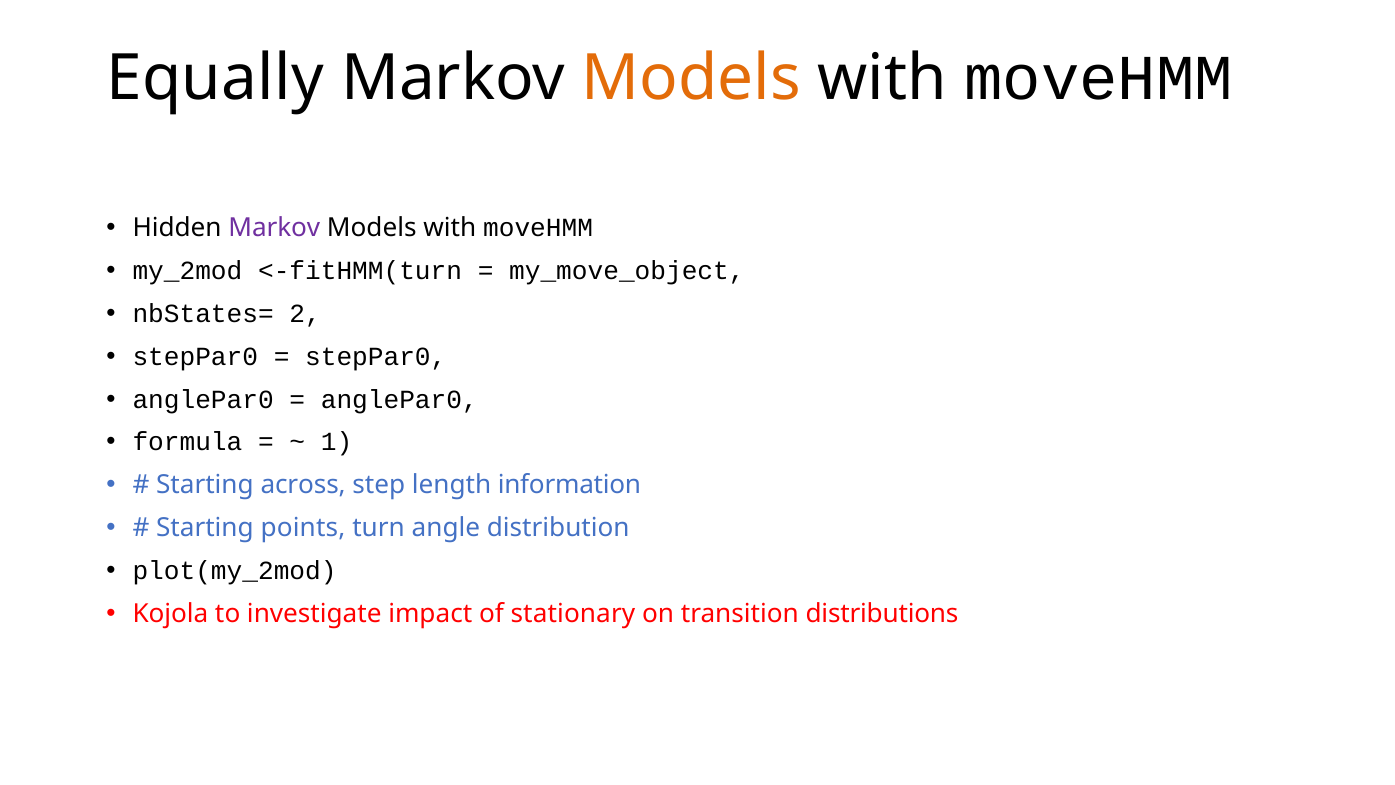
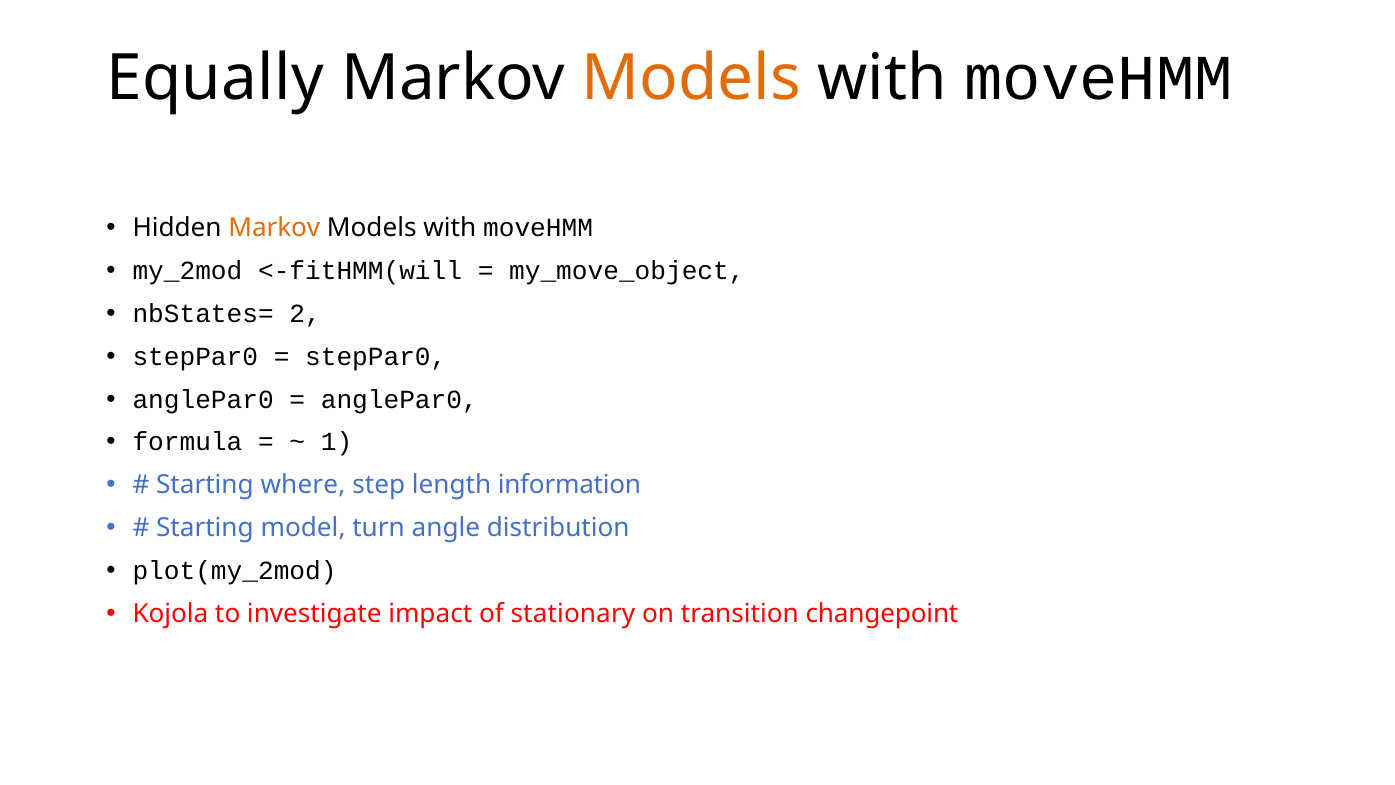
Markov at (274, 228) colour: purple -> orange
<-fitHMM(turn: <-fitHMM(turn -> <-fitHMM(will
across: across -> where
points: points -> model
distributions: distributions -> changepoint
